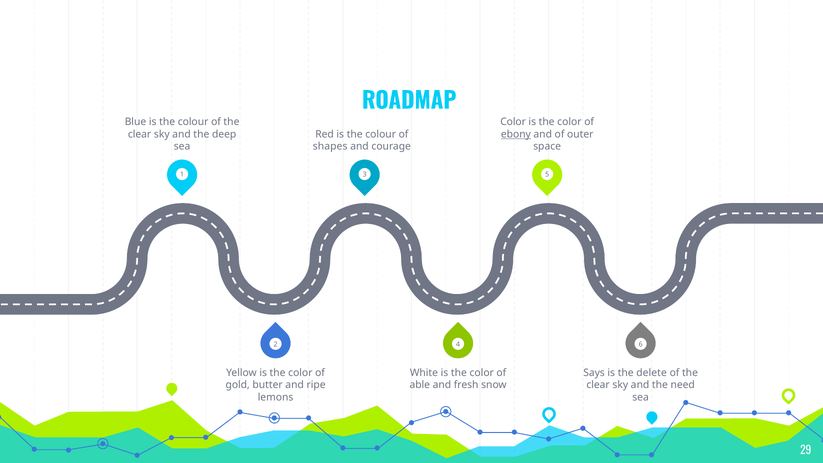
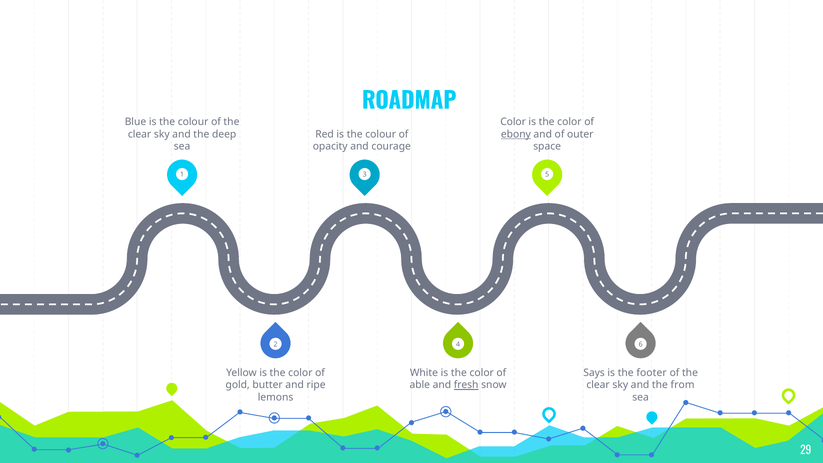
shapes: shapes -> opacity
delete: delete -> footer
fresh underline: none -> present
need: need -> from
